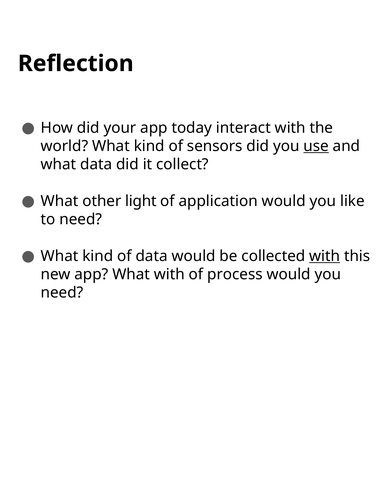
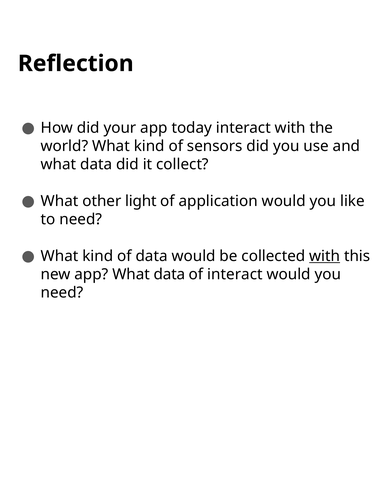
use underline: present -> none
app What with: with -> data
of process: process -> interact
